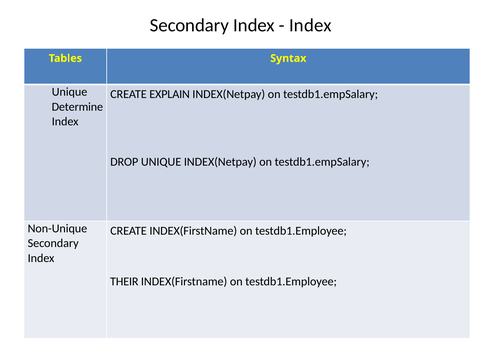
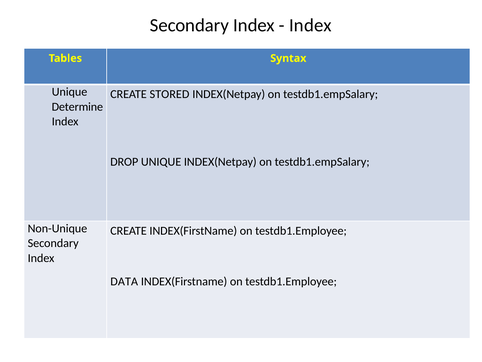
EXPLAIN: EXPLAIN -> STORED
THEIR: THEIR -> DATA
